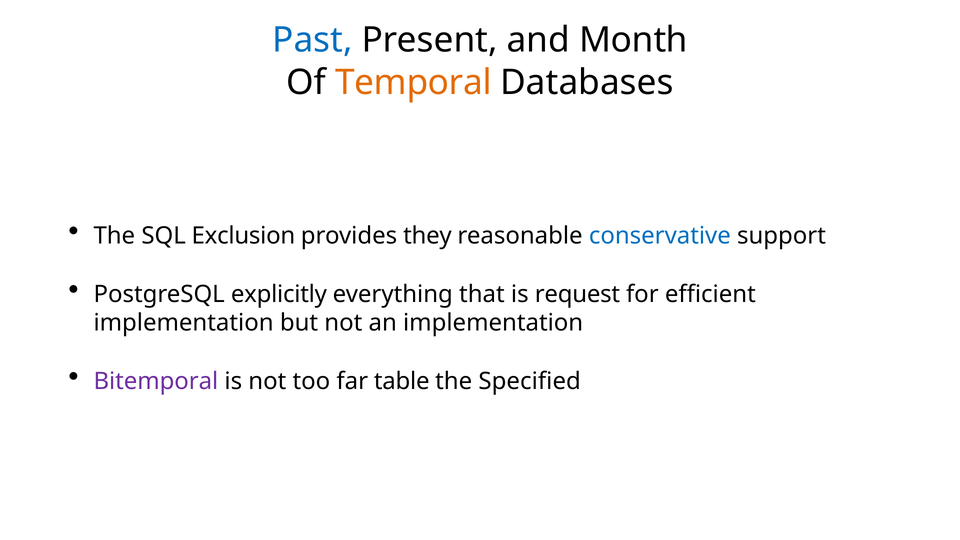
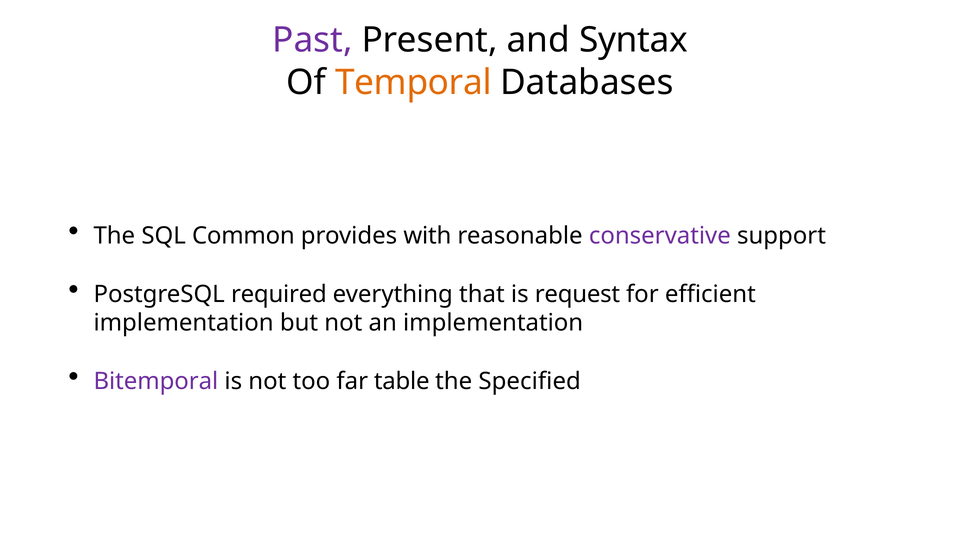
Past colour: blue -> purple
Month: Month -> Syntax
Exclusion: Exclusion -> Common
they: they -> with
conservative colour: blue -> purple
explicitly: explicitly -> required
